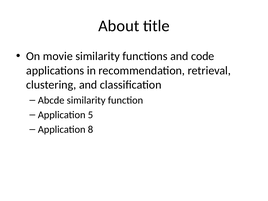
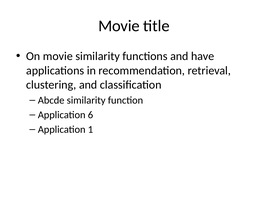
About at (119, 26): About -> Movie
code: code -> have
5: 5 -> 6
8: 8 -> 1
